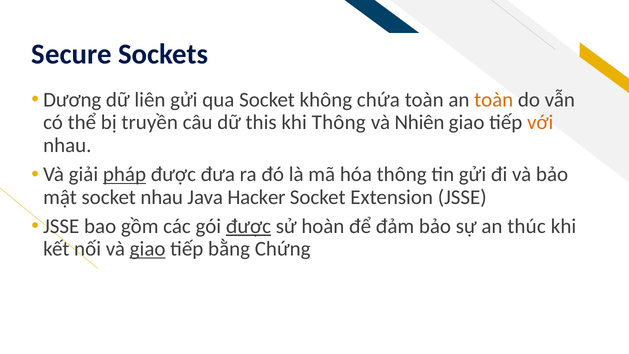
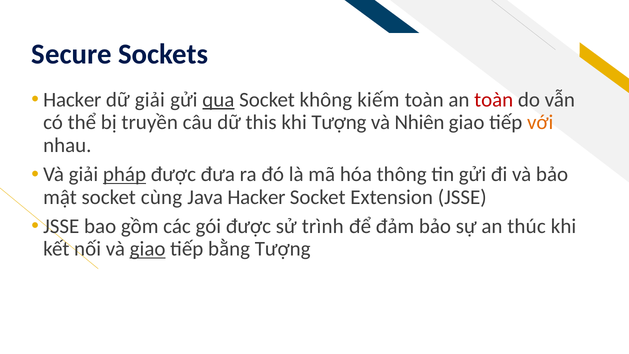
Dương at (72, 100): Dương -> Hacker
dữ liên: liên -> giải
qua underline: none -> present
chứa: chứa -> kiếm
toàn at (494, 100) colour: orange -> red
khi Thông: Thông -> Tượng
socket nhau: nhau -> cùng
được at (248, 226) underline: present -> none
hoàn: hoàn -> trình
bằng Chứng: Chứng -> Tượng
